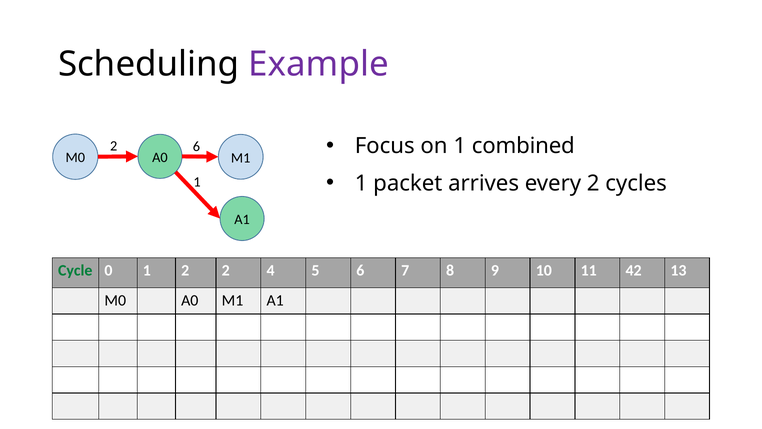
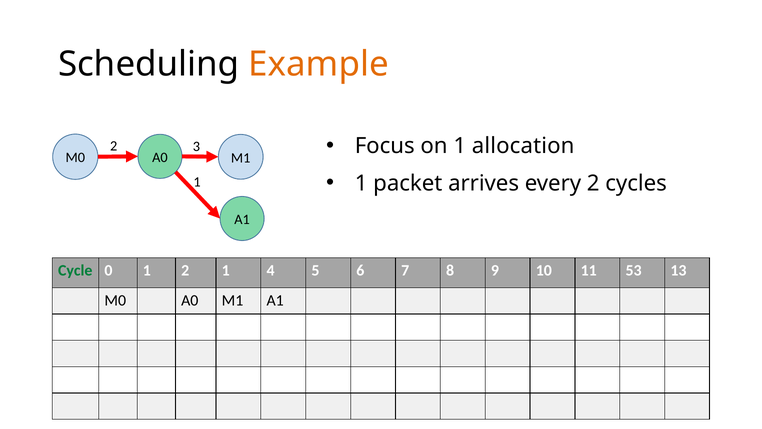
Example colour: purple -> orange
combined: combined -> allocation
2 6: 6 -> 3
2 2: 2 -> 1
42: 42 -> 53
